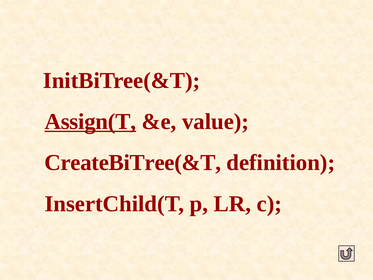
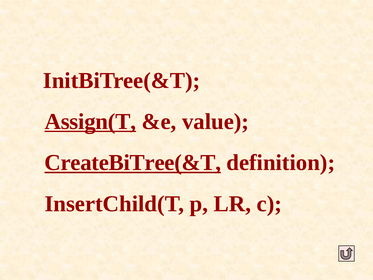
CreateBiTree(&T underline: none -> present
